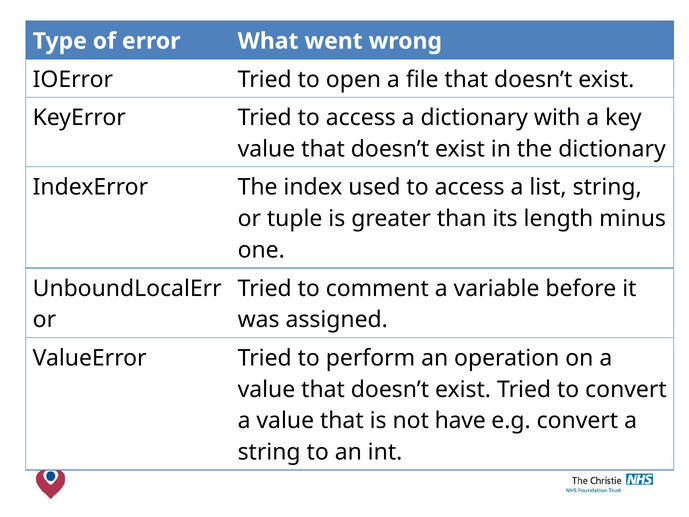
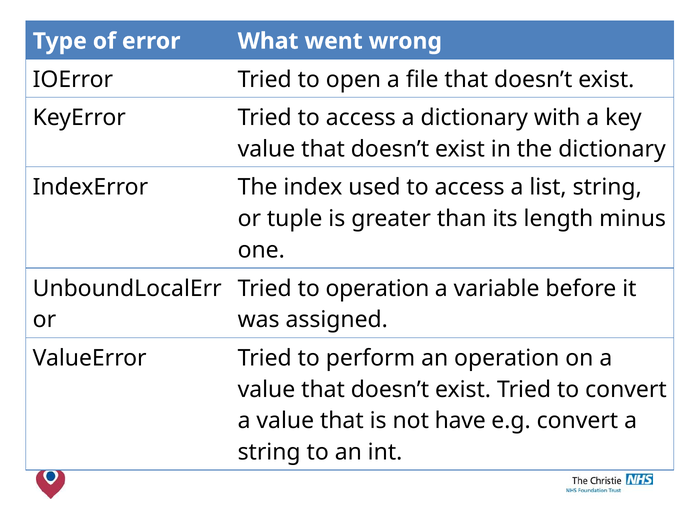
to comment: comment -> operation
